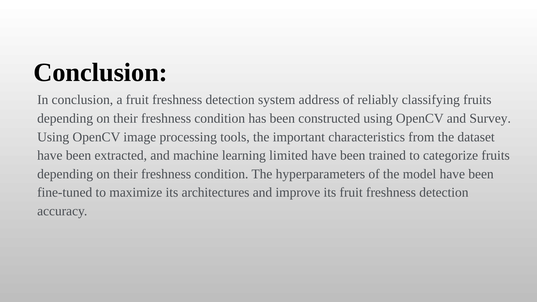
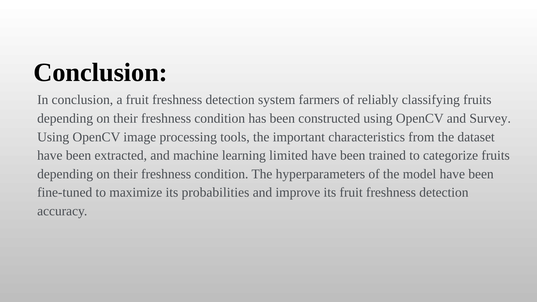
address: address -> farmers
architectures: architectures -> probabilities
